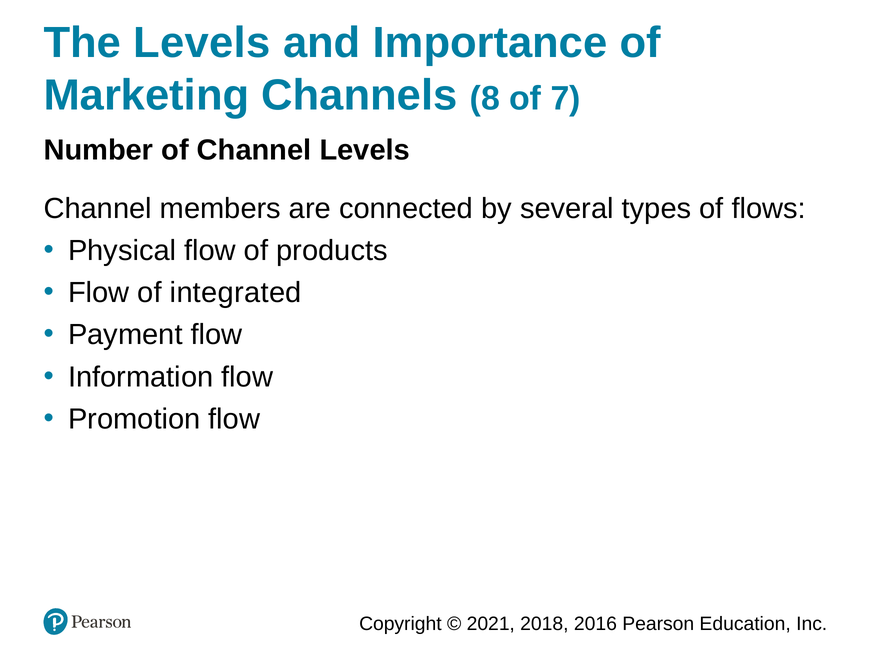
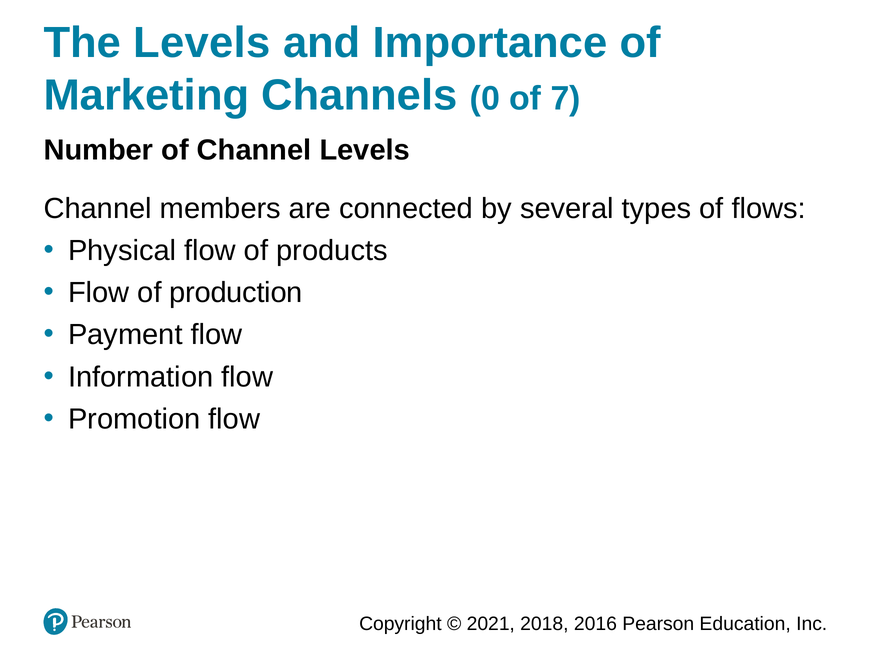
8: 8 -> 0
integrated: integrated -> production
